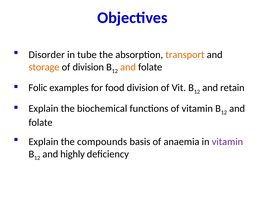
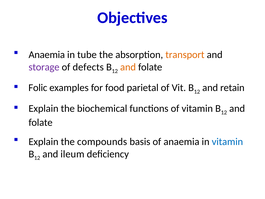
Disorder at (47, 55): Disorder -> Anaemia
storage colour: orange -> purple
of division: division -> defects
food division: division -> parietal
vitamin at (227, 141) colour: purple -> blue
highly: highly -> ileum
